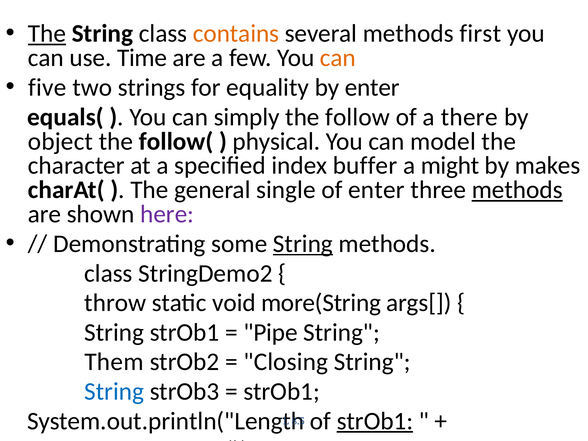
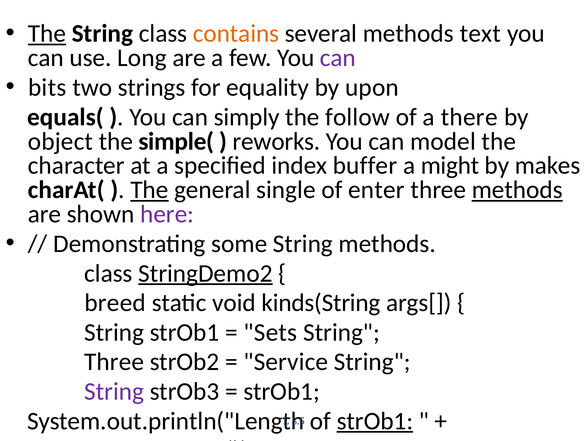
first: first -> text
Time: Time -> Long
can at (338, 58) colour: orange -> purple
five: five -> bits
by enter: enter -> upon
follow(: follow( -> simple(
physical: physical -> reworks
The at (149, 190) underline: none -> present
String at (303, 244) underline: present -> none
StringDemo2 underline: none -> present
throw: throw -> breed
more(String: more(String -> kinds(String
Pipe: Pipe -> Sets
Them at (114, 362): Them -> Three
Closing: Closing -> Service
String at (114, 391) colour: blue -> purple
